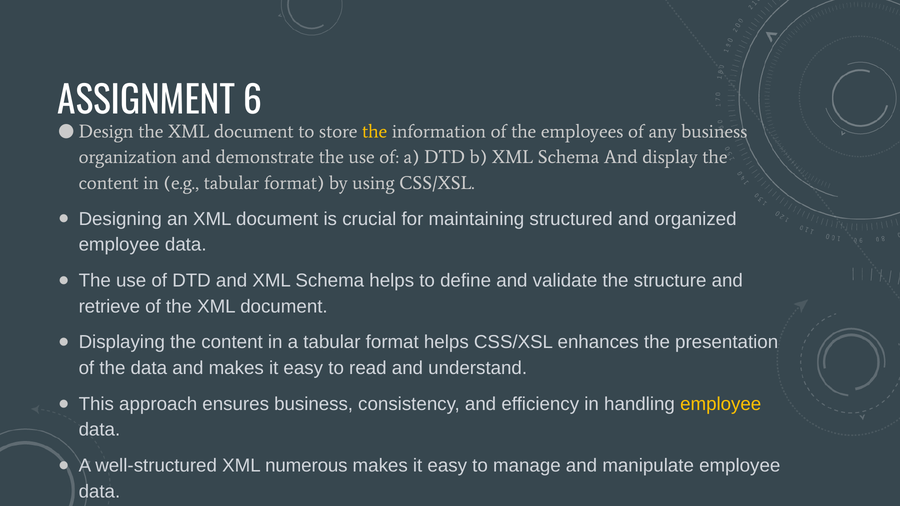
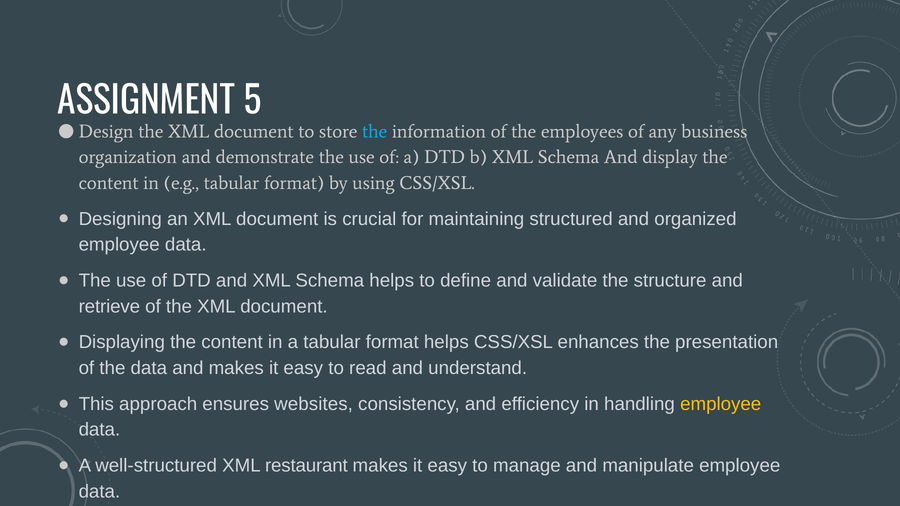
6: 6 -> 5
the at (375, 131) colour: yellow -> light blue
ensures business: business -> websites
numerous: numerous -> restaurant
